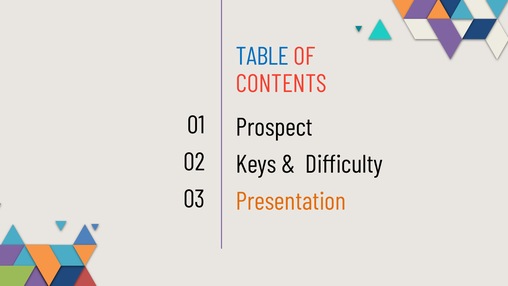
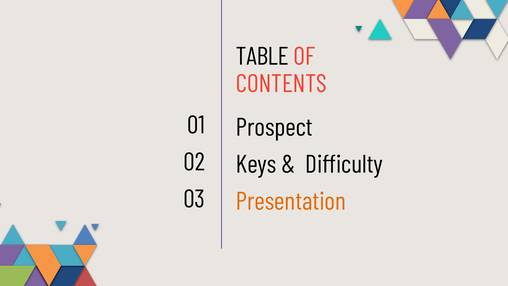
TABLE colour: blue -> black
